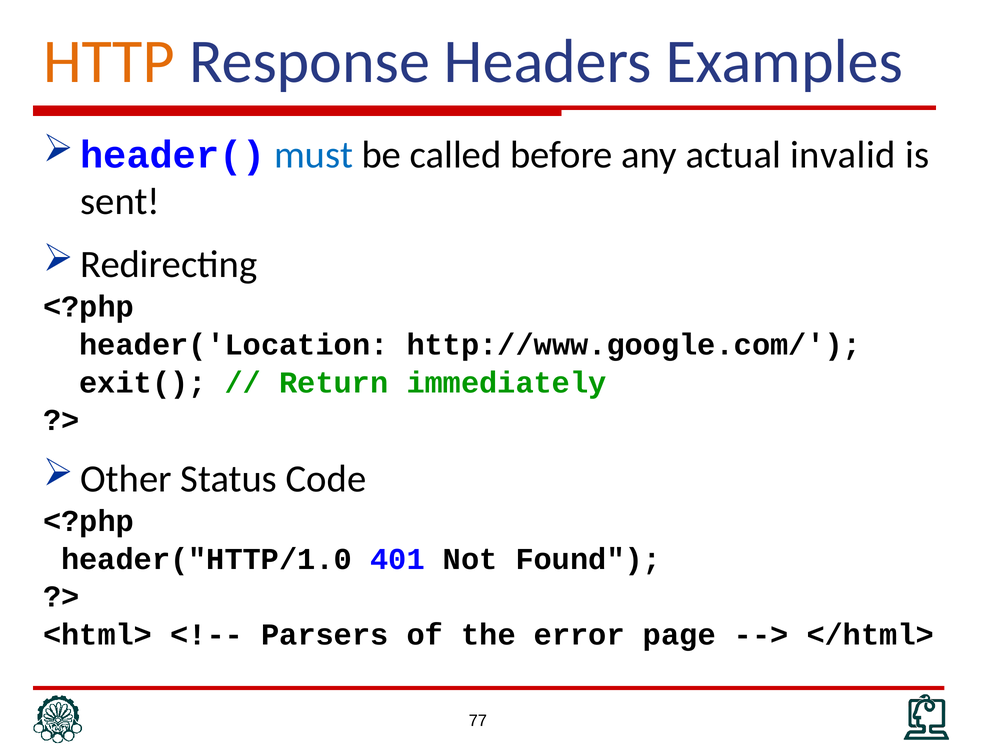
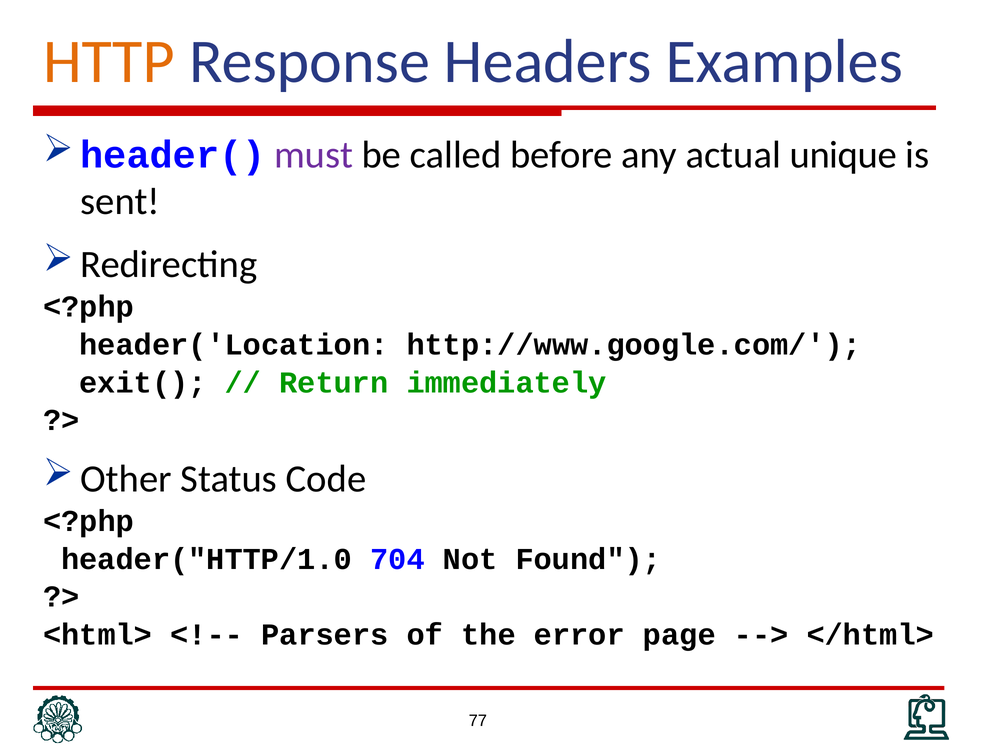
must colour: blue -> purple
invalid: invalid -> unique
401: 401 -> 704
